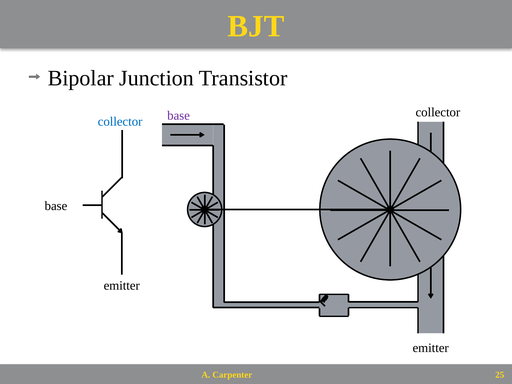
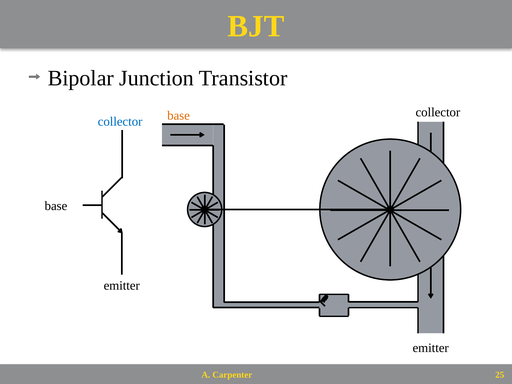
base at (179, 116) colour: purple -> orange
